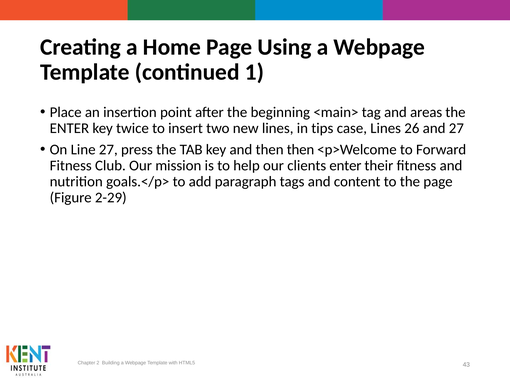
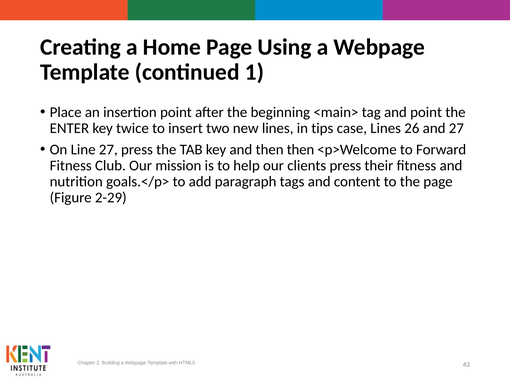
and areas: areas -> point
clients enter: enter -> press
